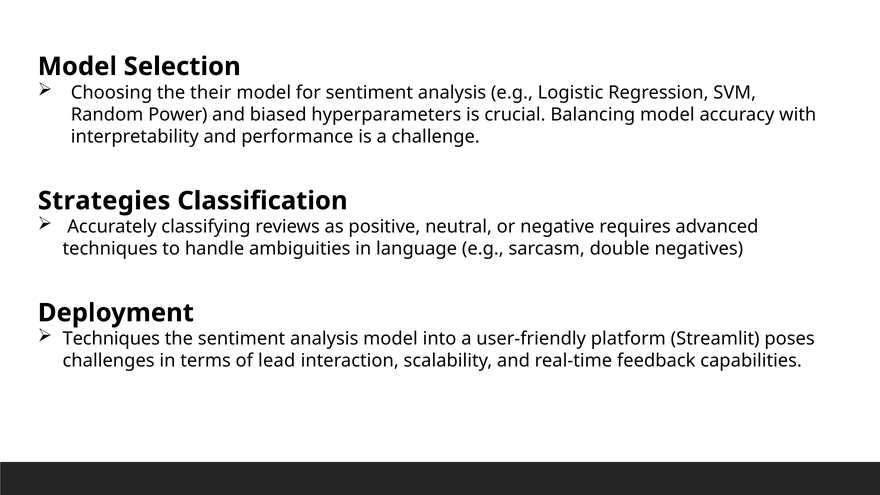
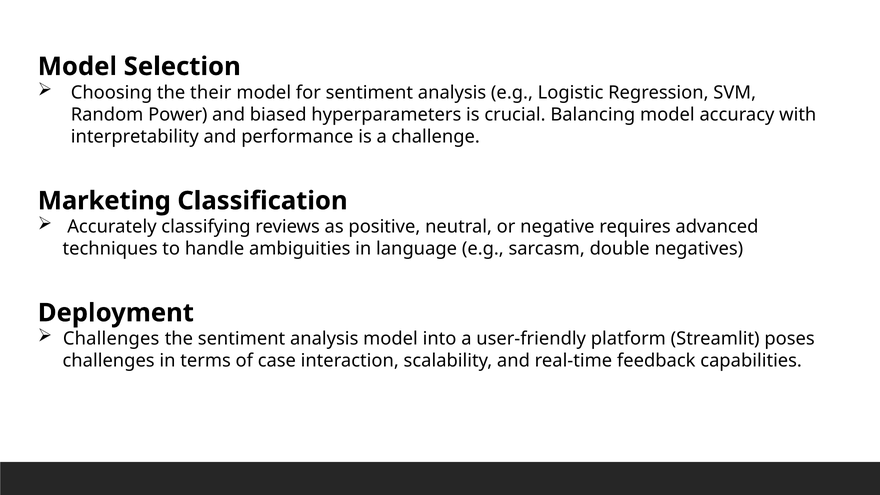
Strategies: Strategies -> Marketing
Techniques at (111, 339): Techniques -> Challenges
lead: lead -> case
